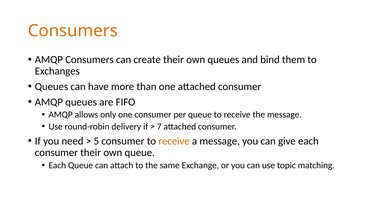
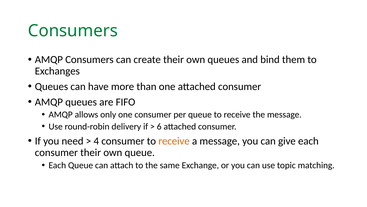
Consumers at (73, 31) colour: orange -> green
7: 7 -> 6
5: 5 -> 4
